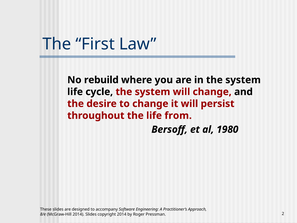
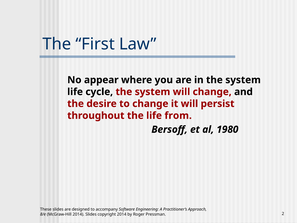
rebuild: rebuild -> appear
